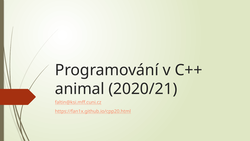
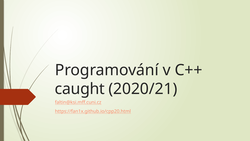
animal: animal -> caught
